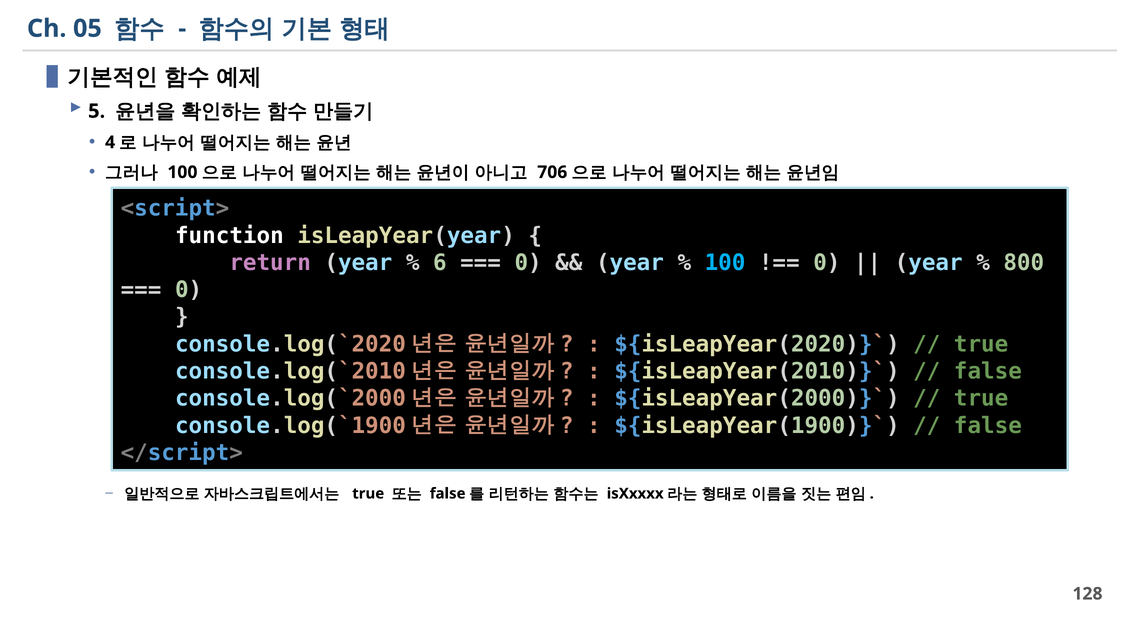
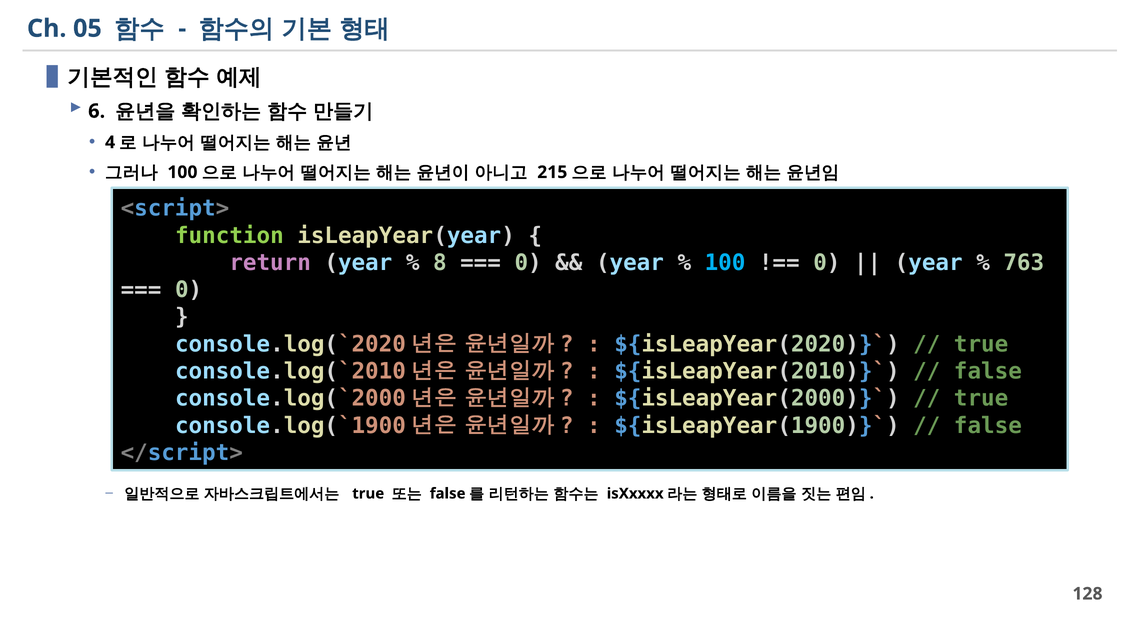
5: 5 -> 6
706: 706 -> 215
function colour: white -> light green
6: 6 -> 8
800: 800 -> 763
